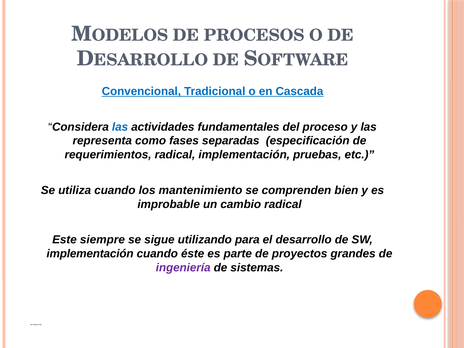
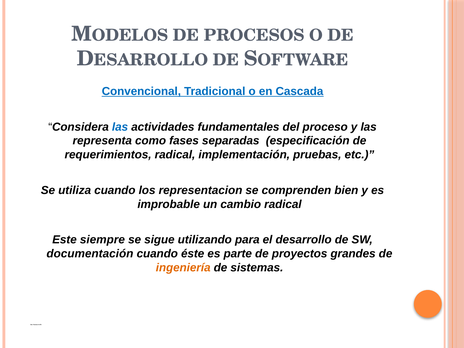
mantenimiento: mantenimiento -> representacion
implementación at (90, 254): implementación -> documentación
ingeniería colour: purple -> orange
